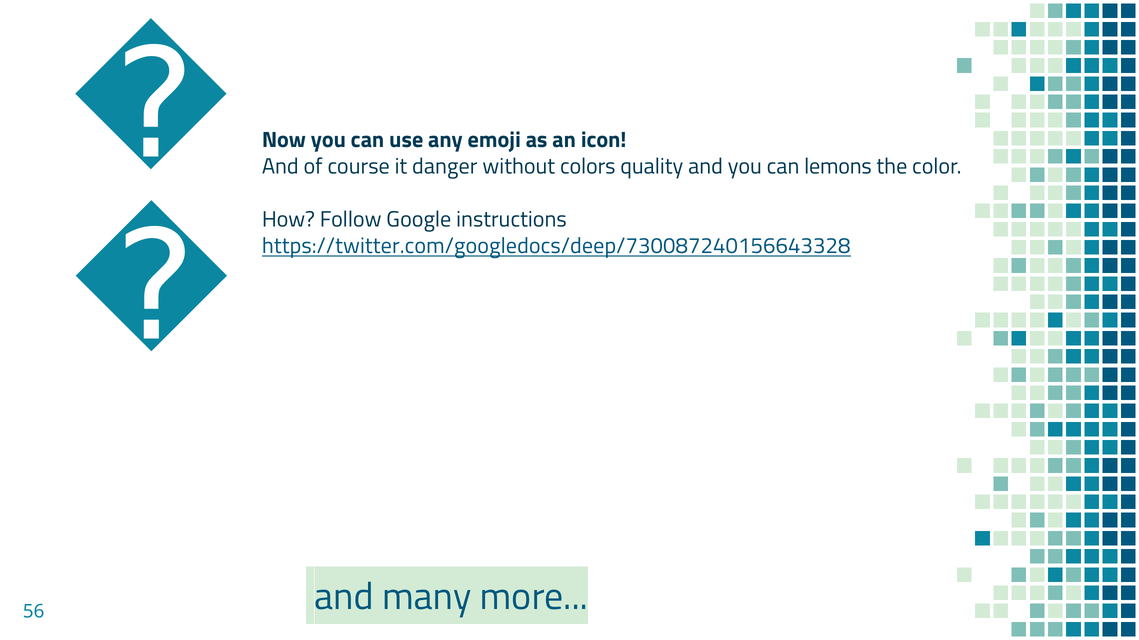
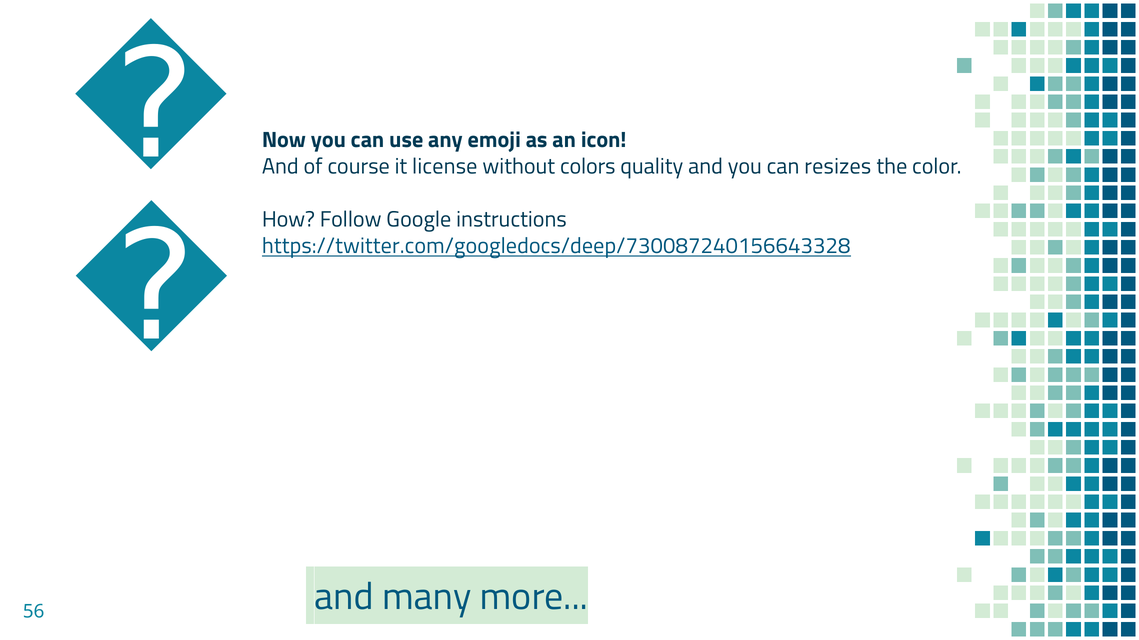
danger: danger -> license
lemons: lemons -> resizes
